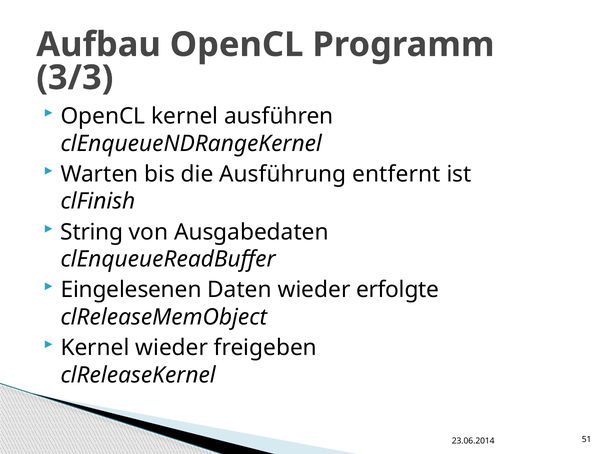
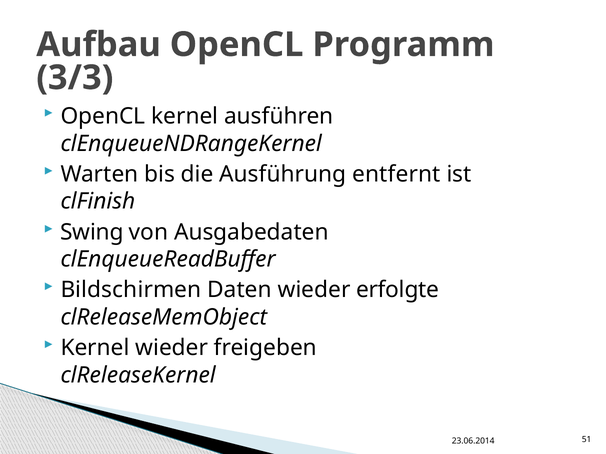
String: String -> Swing
Eingelesenen: Eingelesenen -> Bildschirmen
